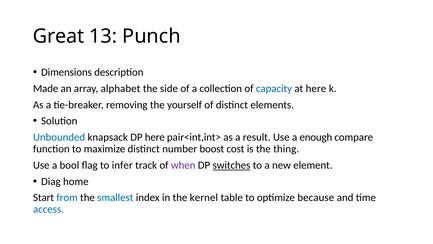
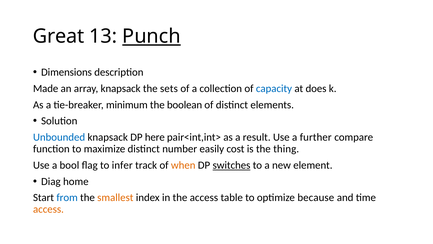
Punch underline: none -> present
array alphabet: alphabet -> knapsack
side: side -> sets
at here: here -> does
removing: removing -> minimum
yourself: yourself -> boolean
enough: enough -> further
boost: boost -> easily
when colour: purple -> orange
smallest colour: blue -> orange
the kernel: kernel -> access
access at (48, 209) colour: blue -> orange
